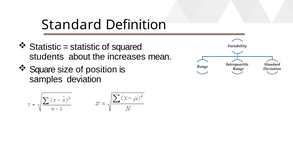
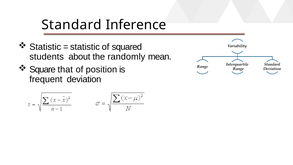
Definition: Definition -> Inference
increases: increases -> randomly
size: size -> that
samples: samples -> frequent
